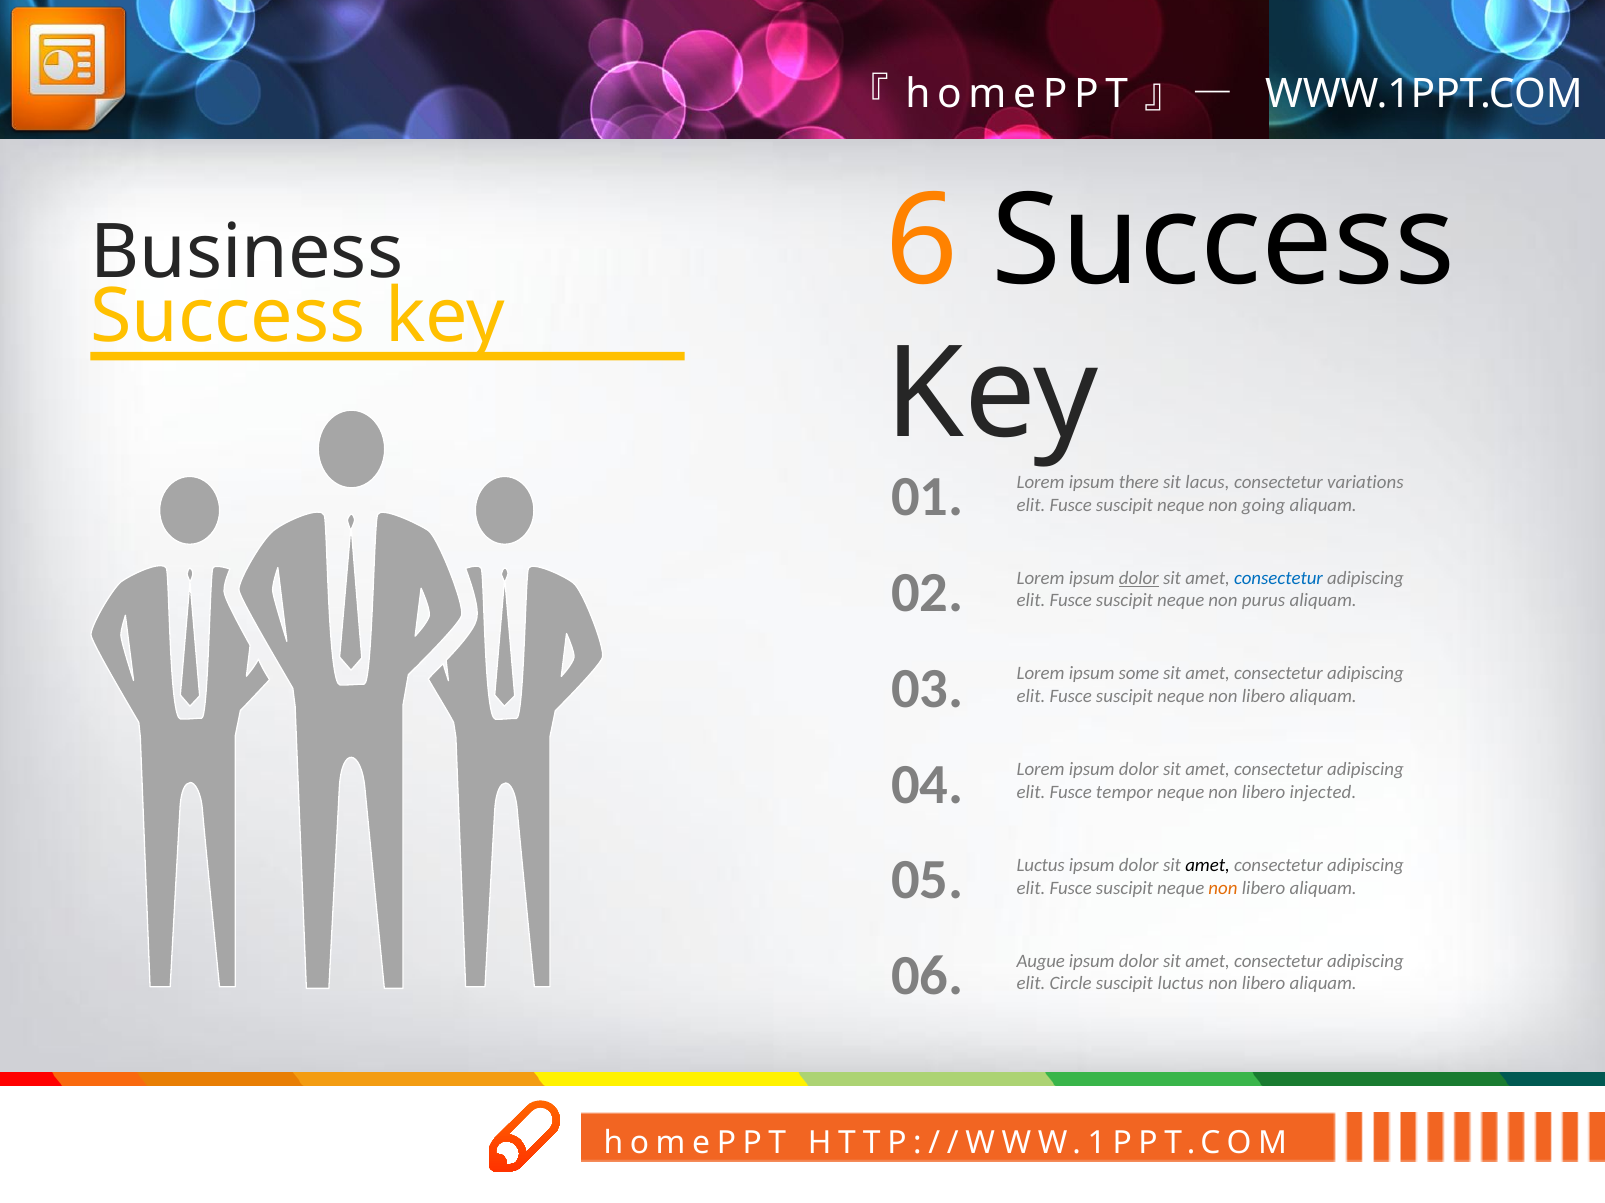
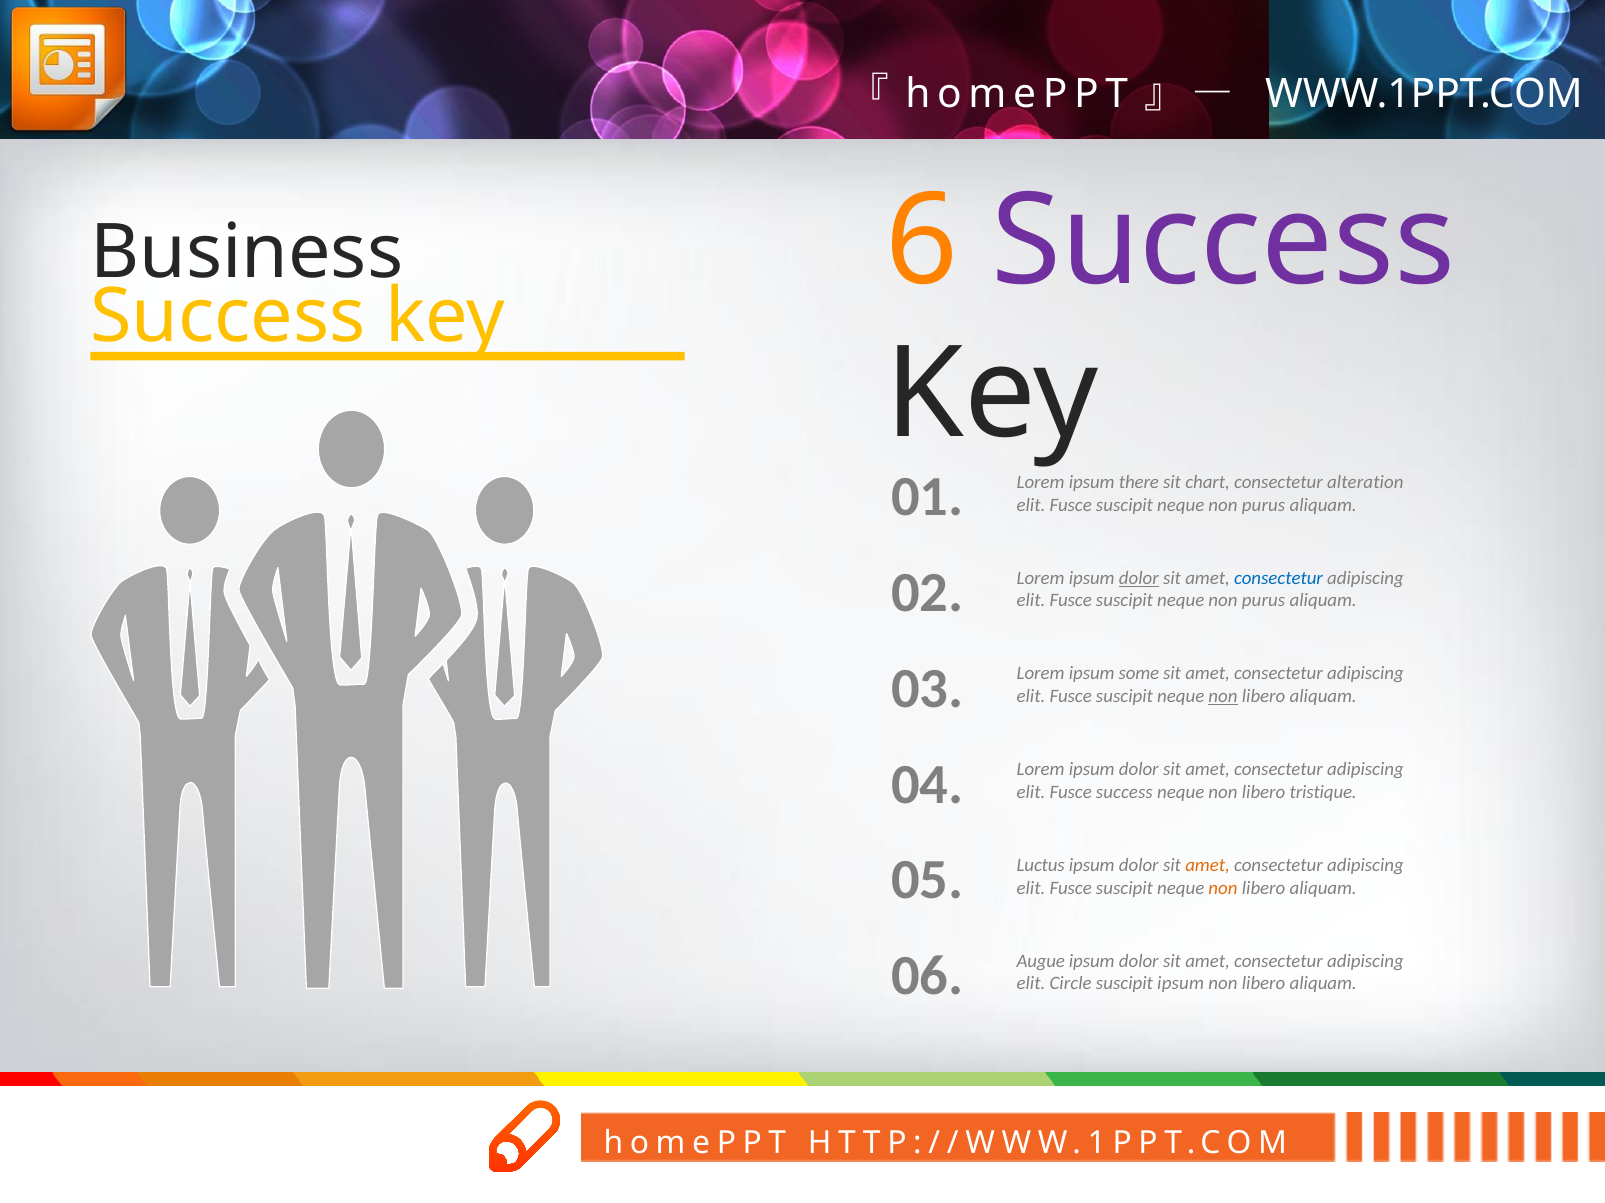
Success at (1223, 242) colour: black -> purple
lacus: lacus -> chart
variations: variations -> alteration
going at (1264, 505): going -> purus
non at (1223, 697) underline: none -> present
Fusce tempor: tempor -> success
injected: injected -> tristique
amet at (1208, 866) colour: black -> orange
suscipit luctus: luctus -> ipsum
